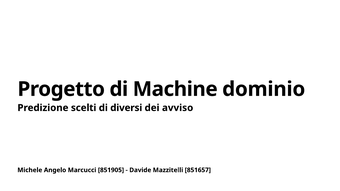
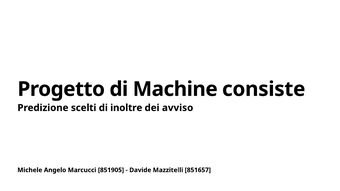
dominio: dominio -> consiste
diversi: diversi -> inoltre
